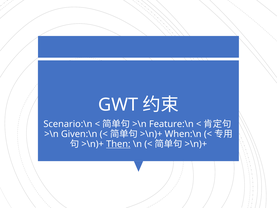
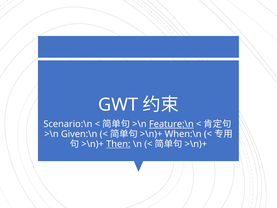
Feature:\n underline: none -> present
